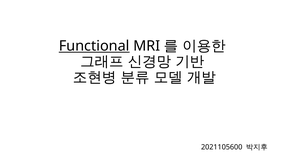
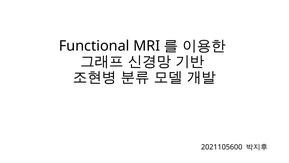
Functional underline: present -> none
